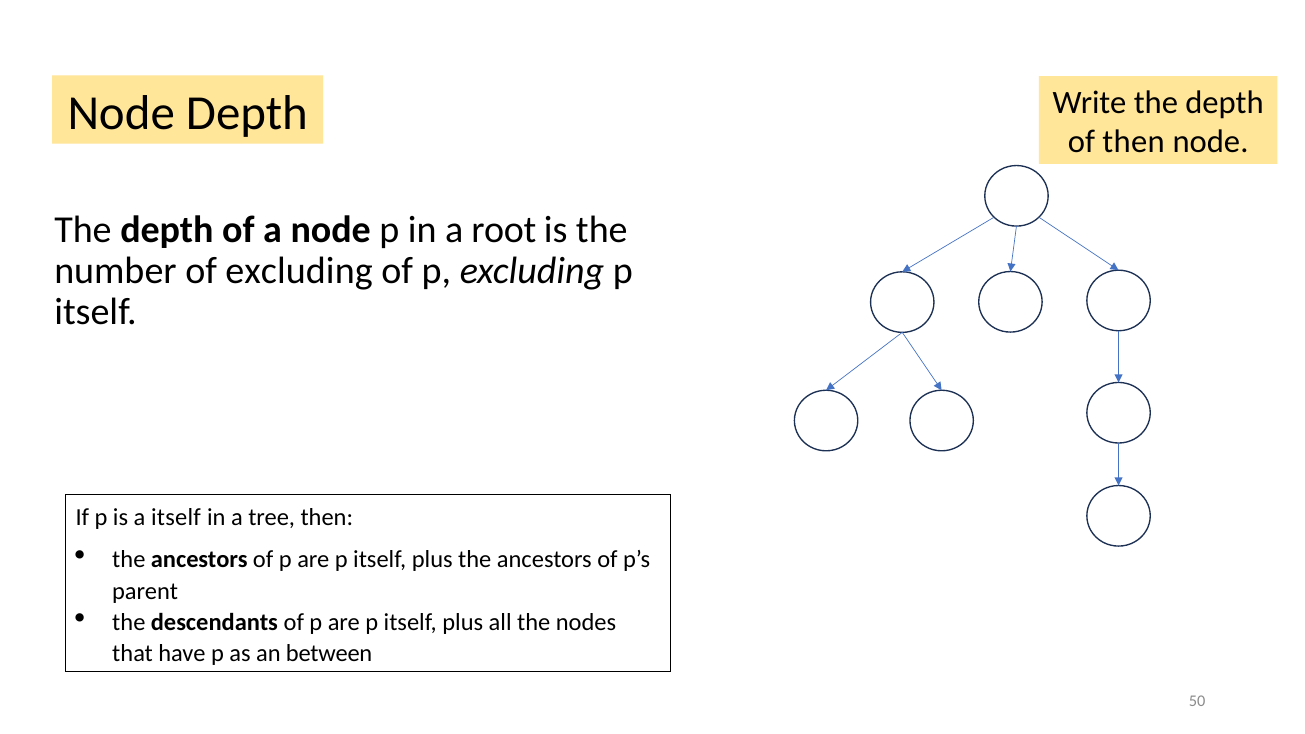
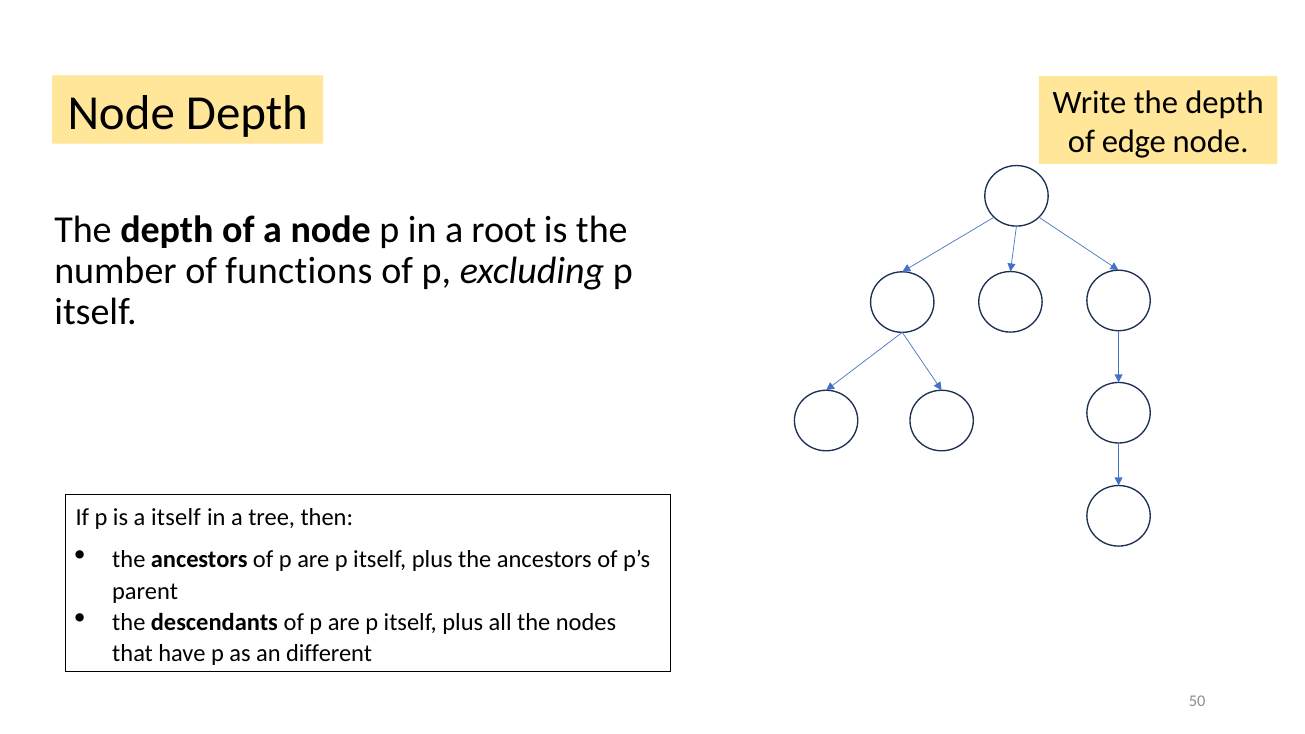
of then: then -> edge
of excluding: excluding -> functions
between: between -> different
